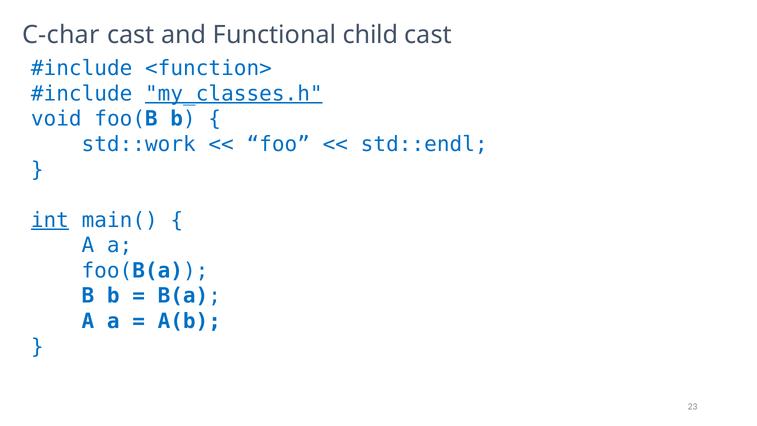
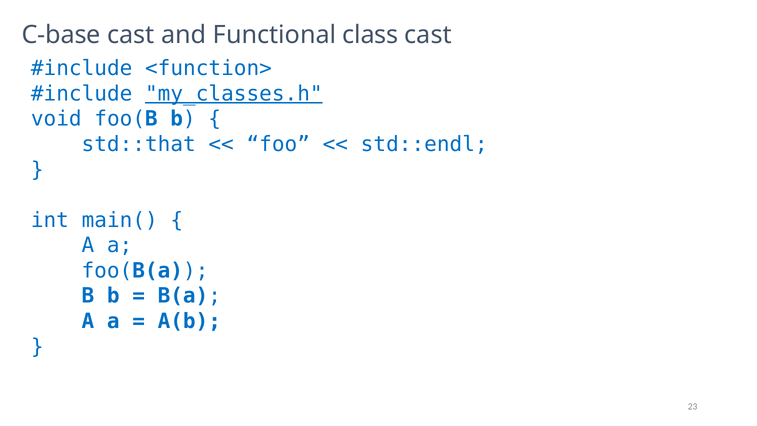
C-char: C-char -> C-base
child: child -> class
std::work: std::work -> std::that
int underline: present -> none
